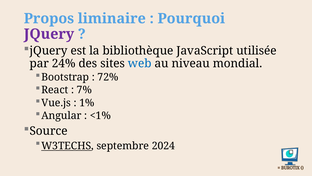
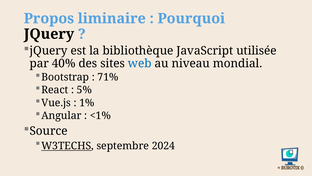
JQuery at (49, 34) colour: purple -> black
24%: 24% -> 40%
72%: 72% -> 71%
7%: 7% -> 5%
